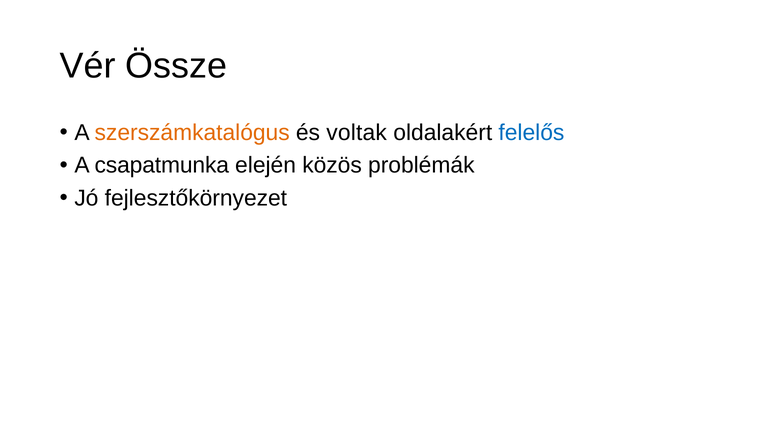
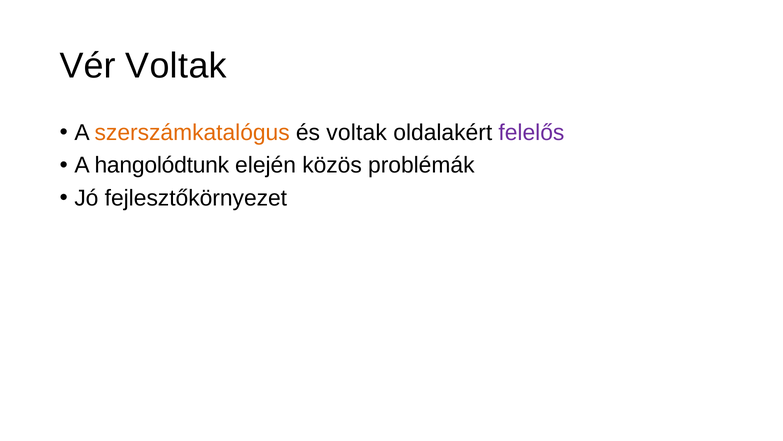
Vér Össze: Össze -> Voltak
felelős colour: blue -> purple
csapatmunka: csapatmunka -> hangolódtunk
